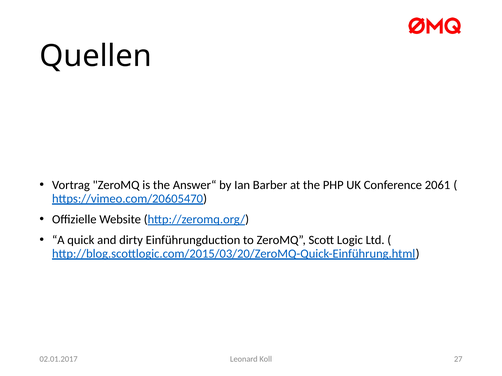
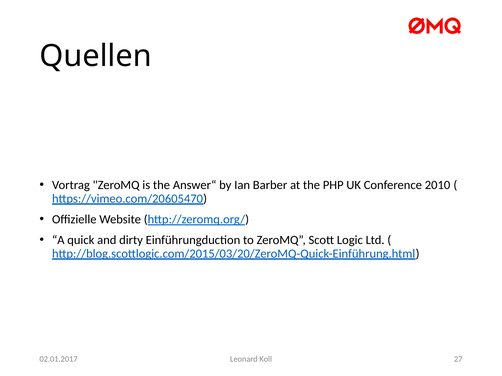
2061: 2061 -> 2010
